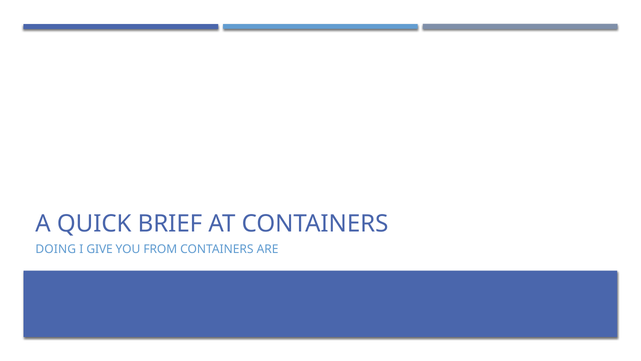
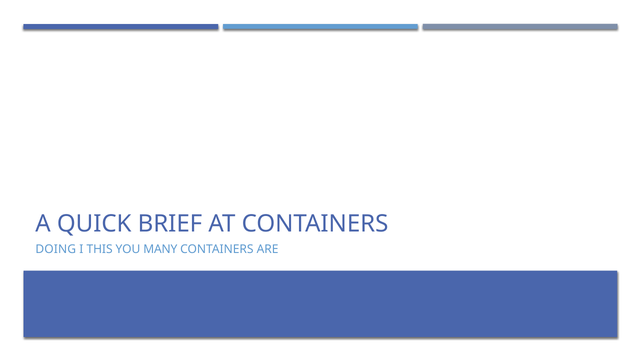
GIVE: GIVE -> THIS
FROM: FROM -> MANY
